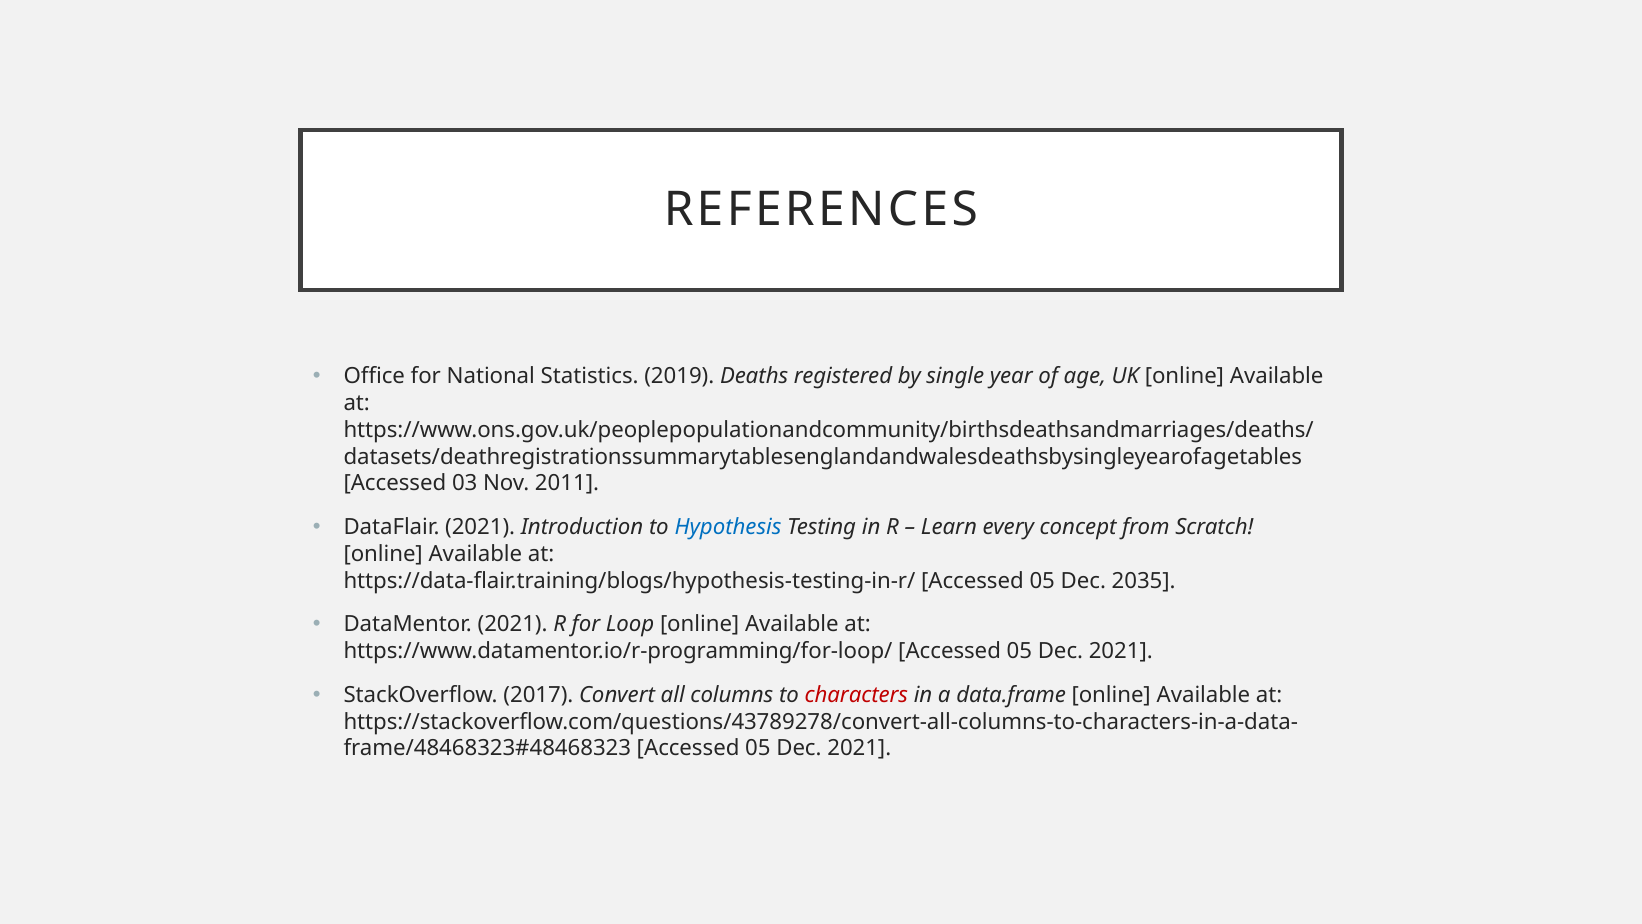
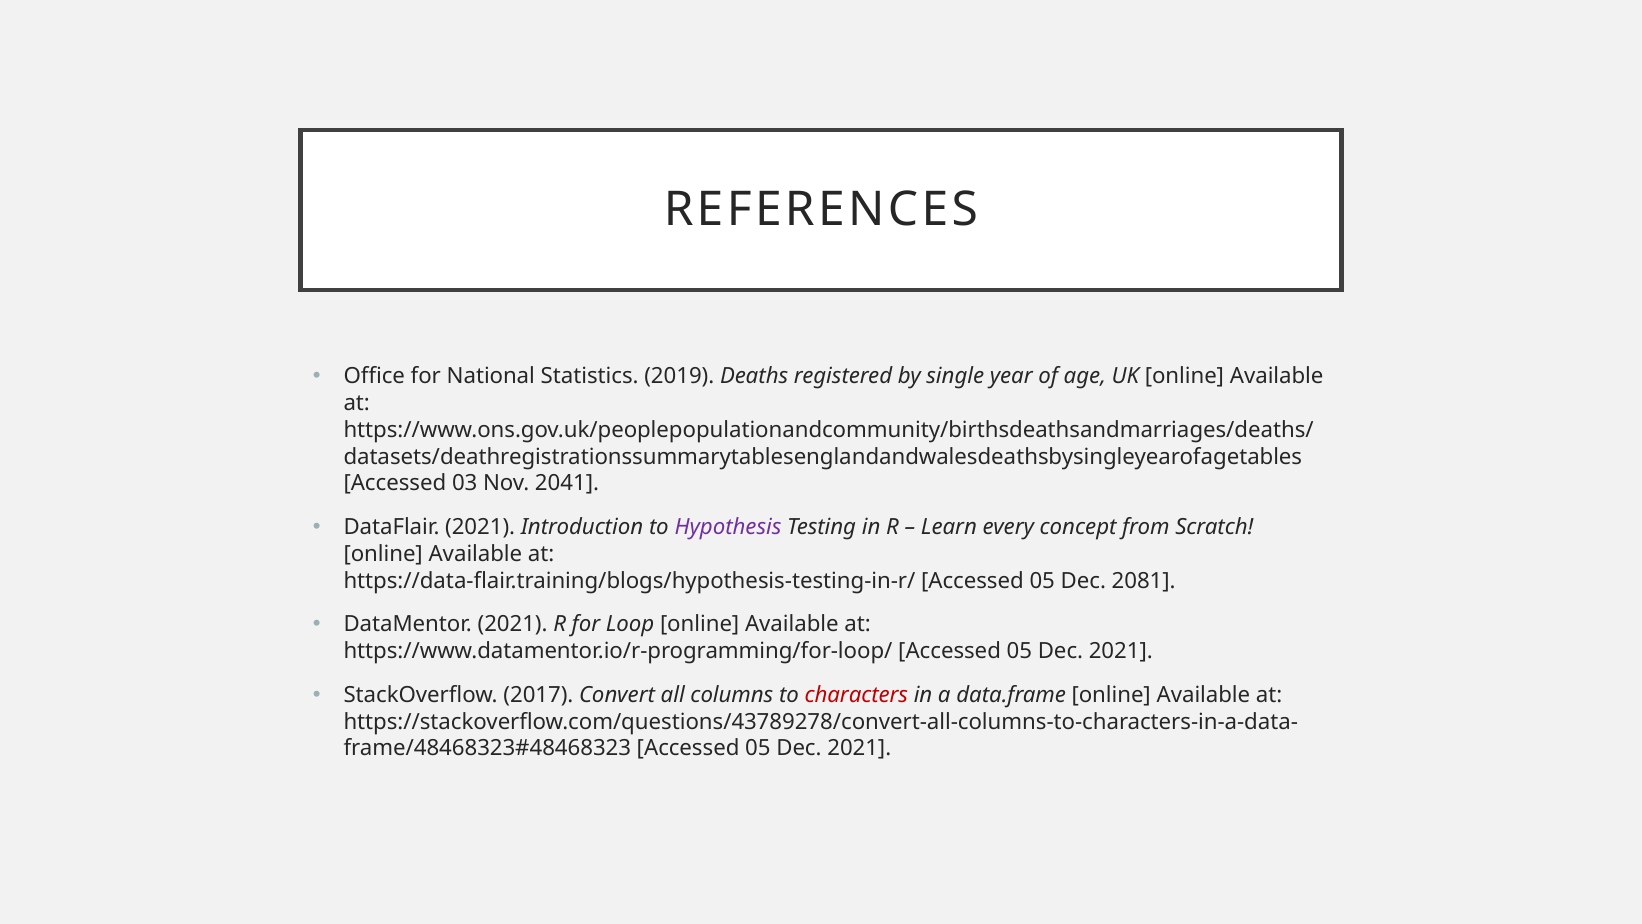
2011: 2011 -> 2041
Hypothesis colour: blue -> purple
2035: 2035 -> 2081
